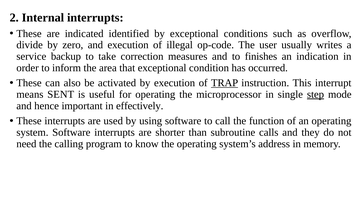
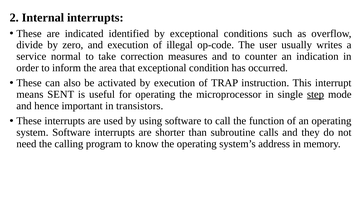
backup: backup -> normal
finishes: finishes -> counter
TRAP underline: present -> none
effectively: effectively -> transistors
